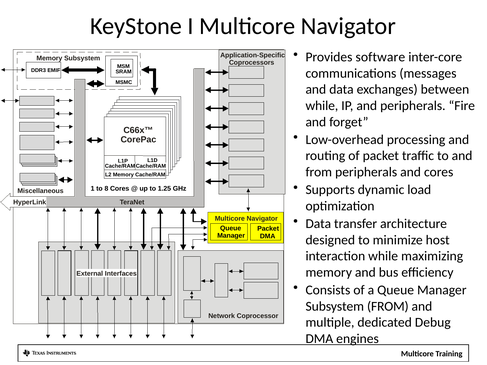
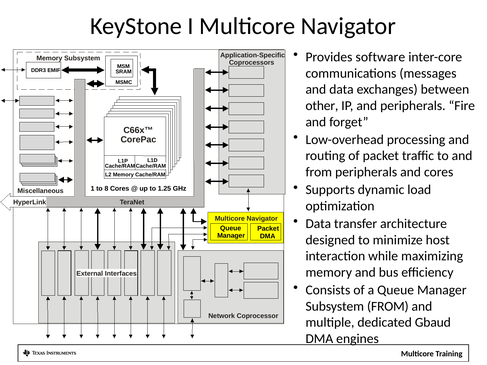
while at (322, 106): while -> other
Debug: Debug -> Gbaud
